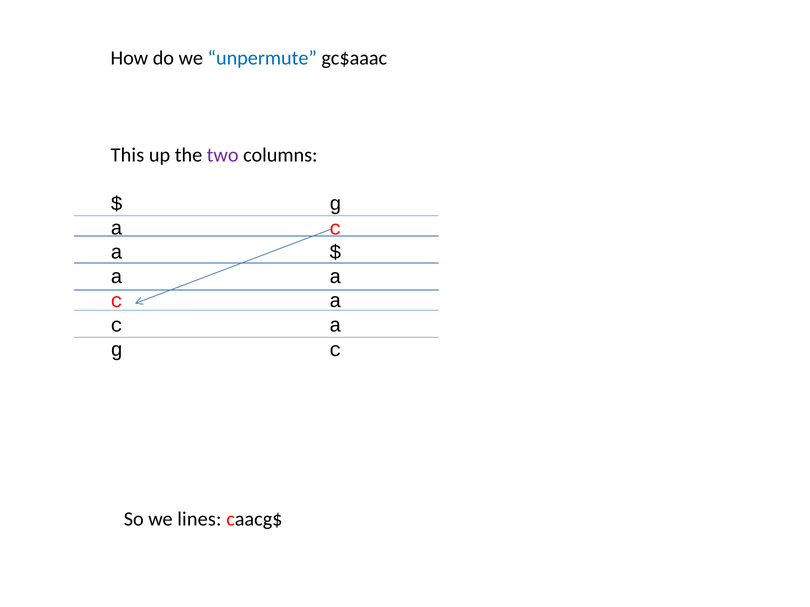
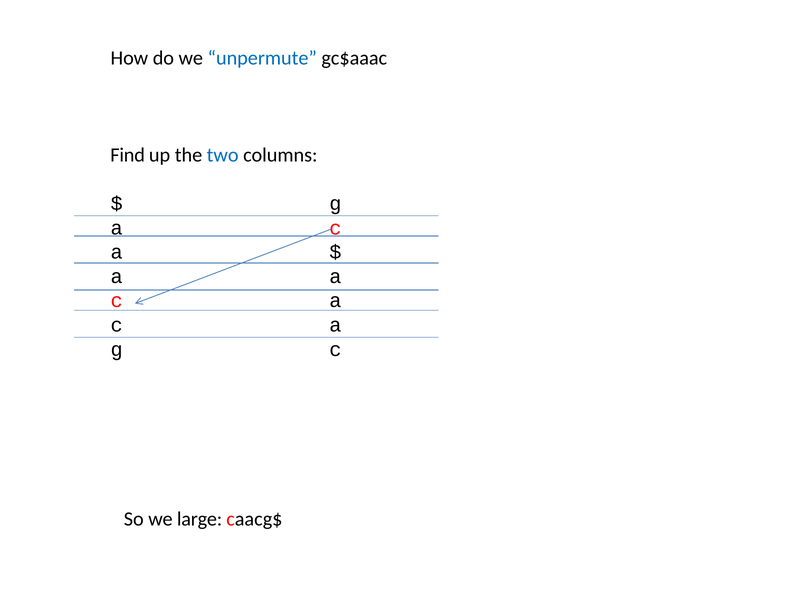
This: This -> Find
two colour: purple -> blue
lines: lines -> large
